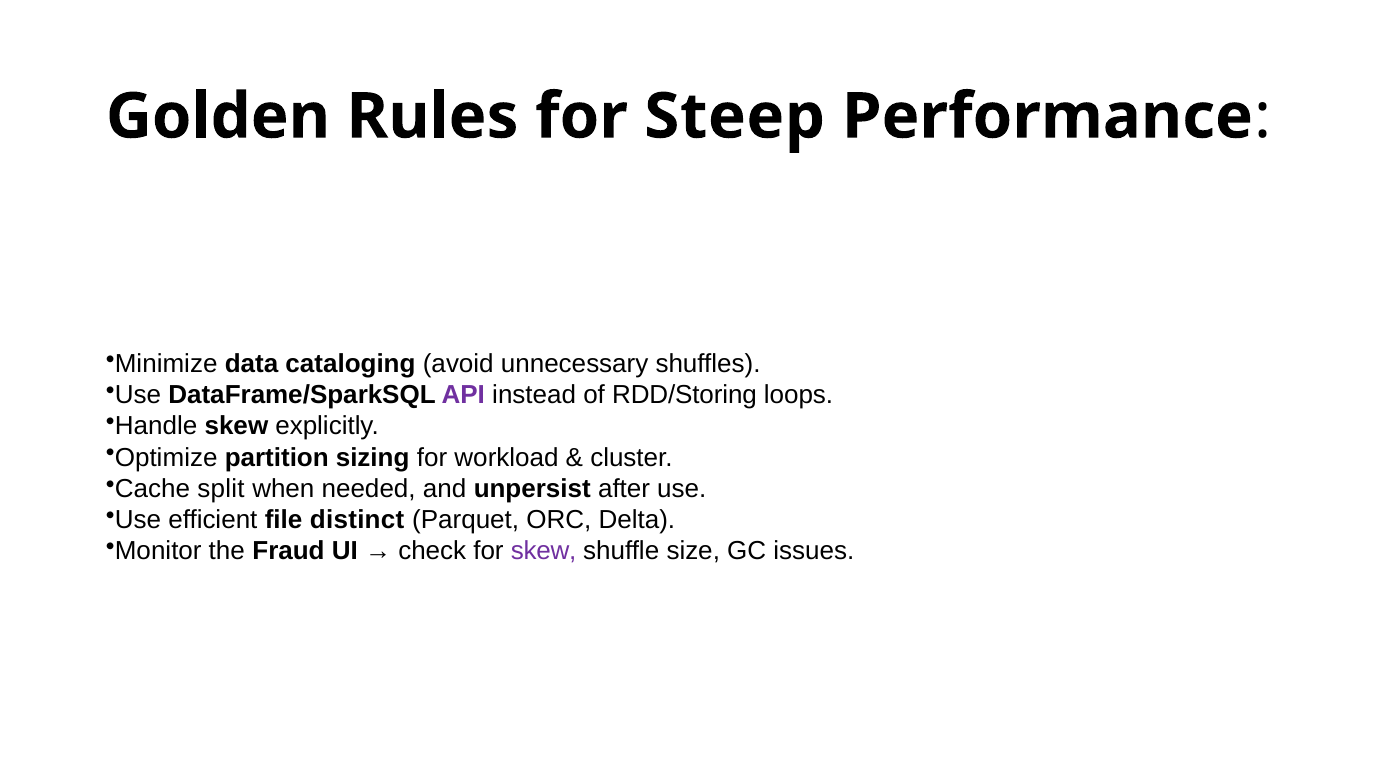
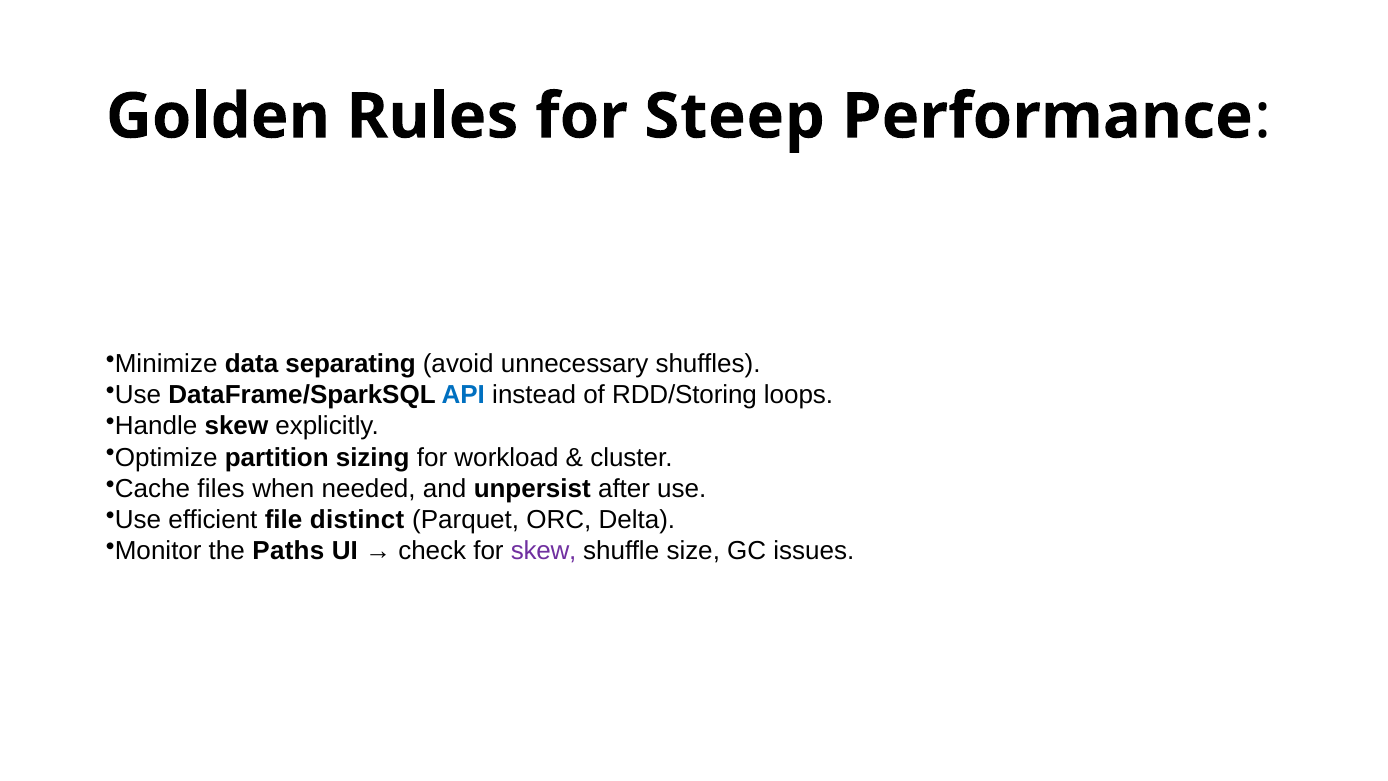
cataloging: cataloging -> separating
API colour: purple -> blue
split: split -> files
Fraud: Fraud -> Paths
